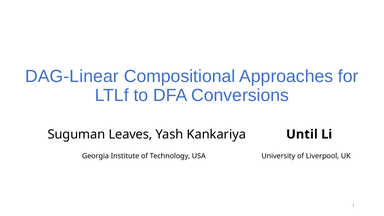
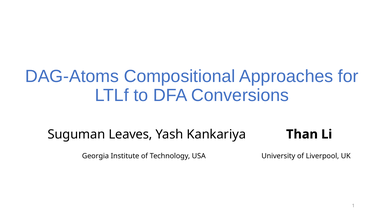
DAG-Linear: DAG-Linear -> DAG-Atoms
Until: Until -> Than
